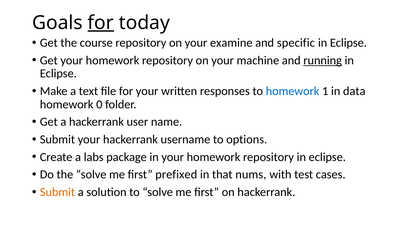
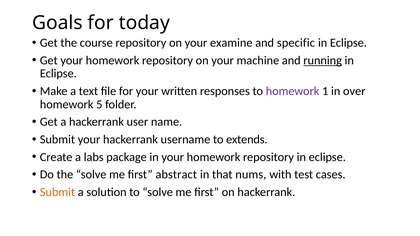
for at (101, 23) underline: present -> none
homework at (293, 91) colour: blue -> purple
data: data -> over
0: 0 -> 5
options: options -> extends
prefixed: prefixed -> abstract
